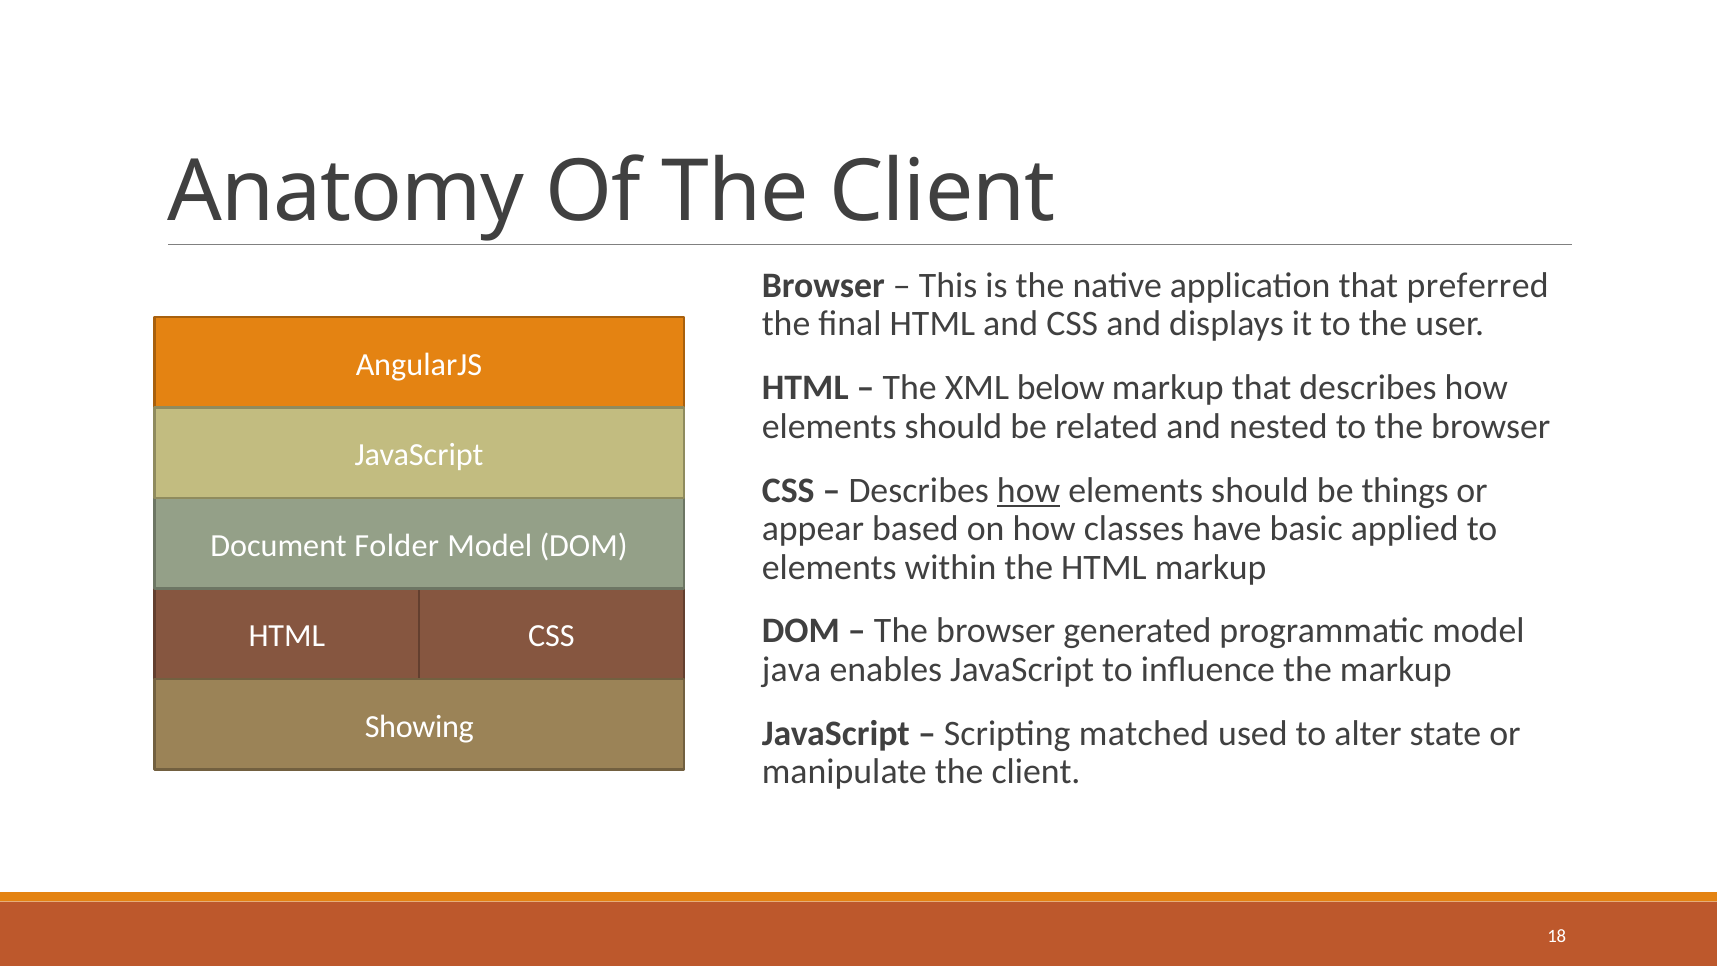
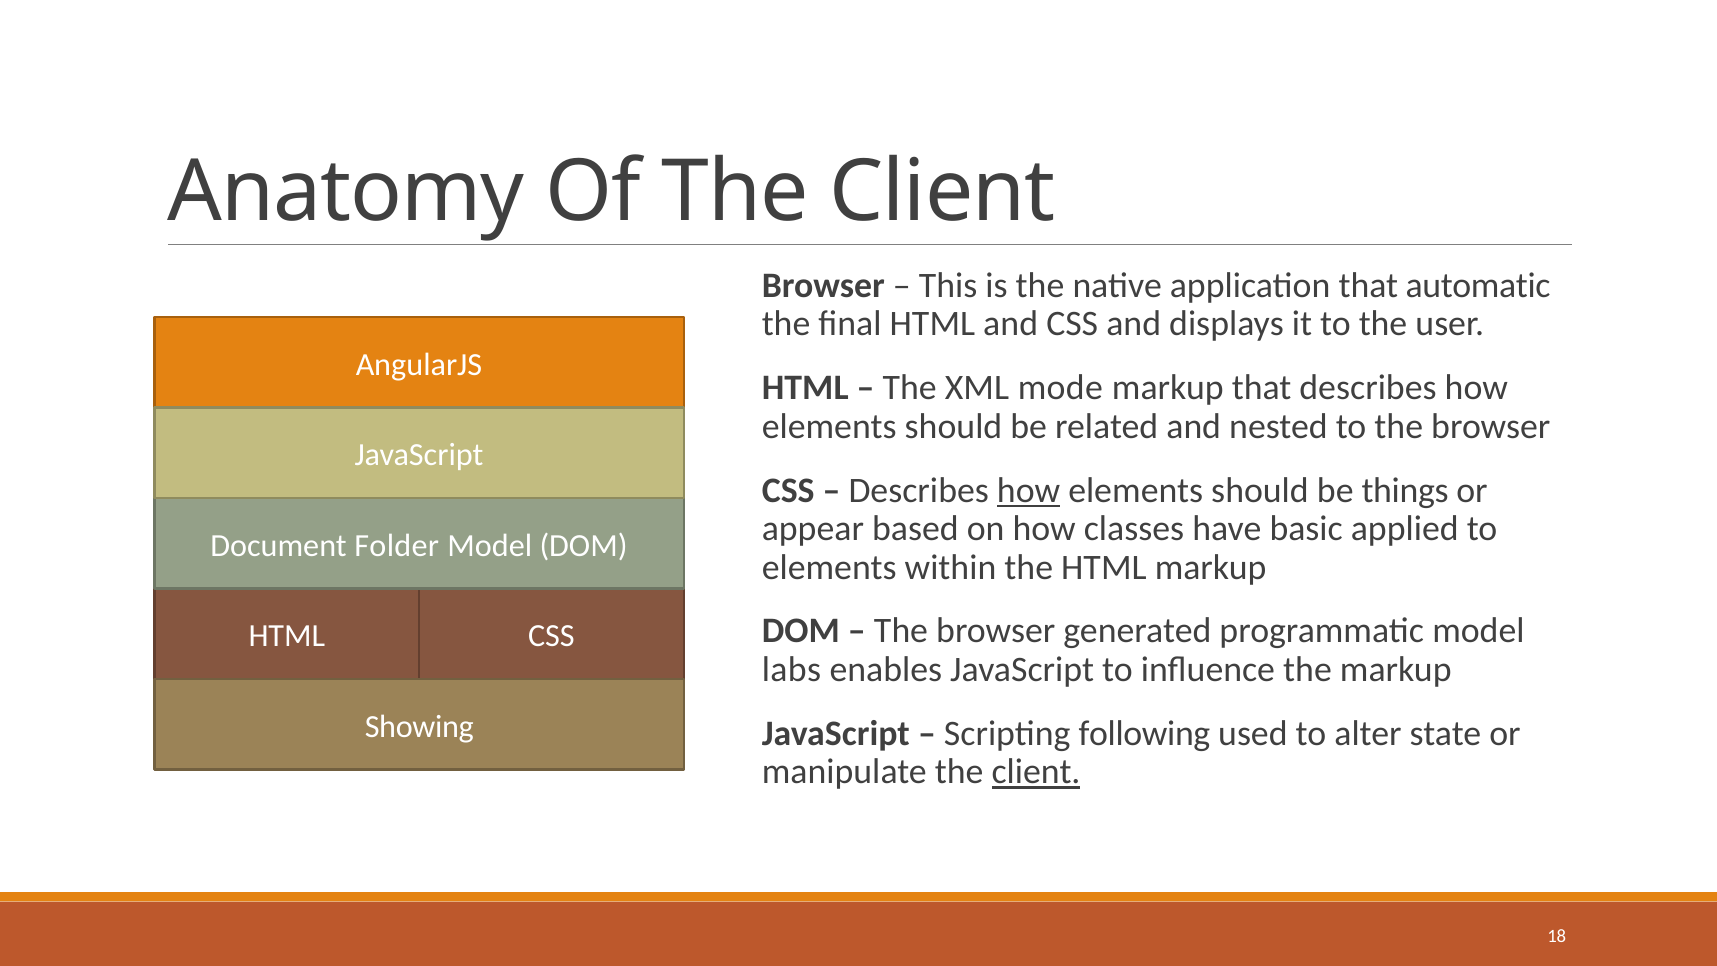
preferred: preferred -> automatic
below: below -> mode
java: java -> labs
matched: matched -> following
client at (1036, 772) underline: none -> present
